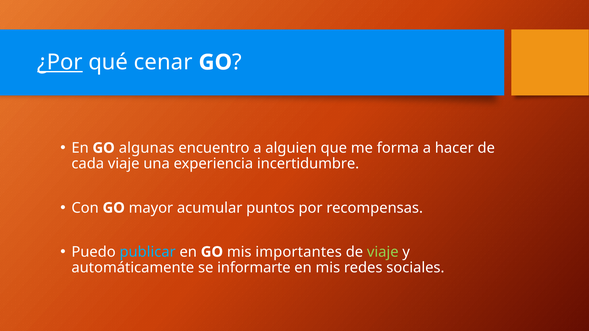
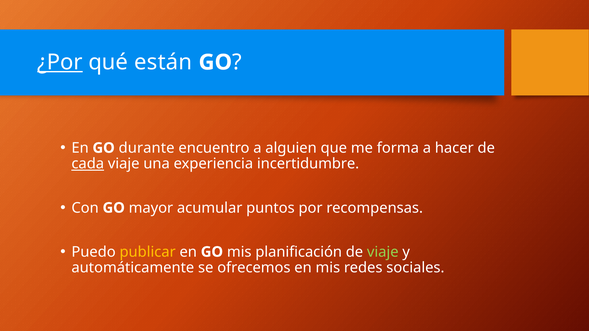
cenar: cenar -> están
algunas: algunas -> durante
cada underline: none -> present
publicar colour: light blue -> yellow
importantes: importantes -> planificación
informarte: informarte -> ofrecemos
